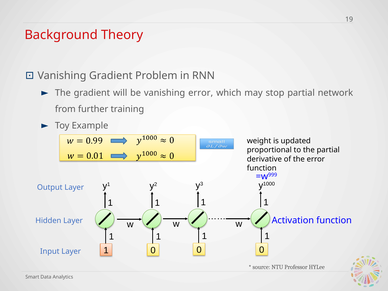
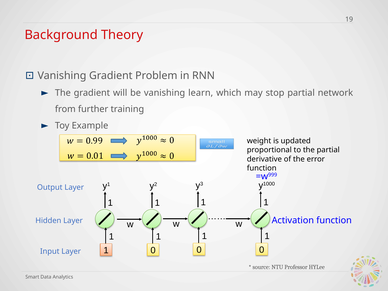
vanishing error: error -> learn
